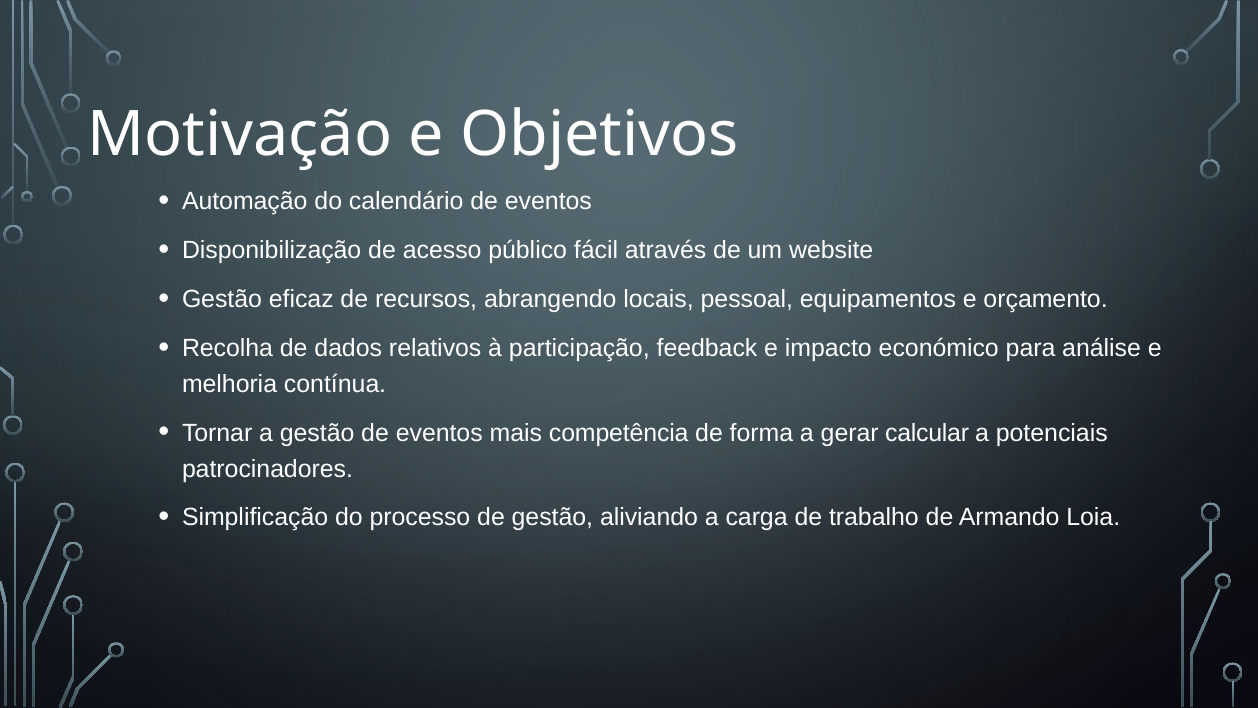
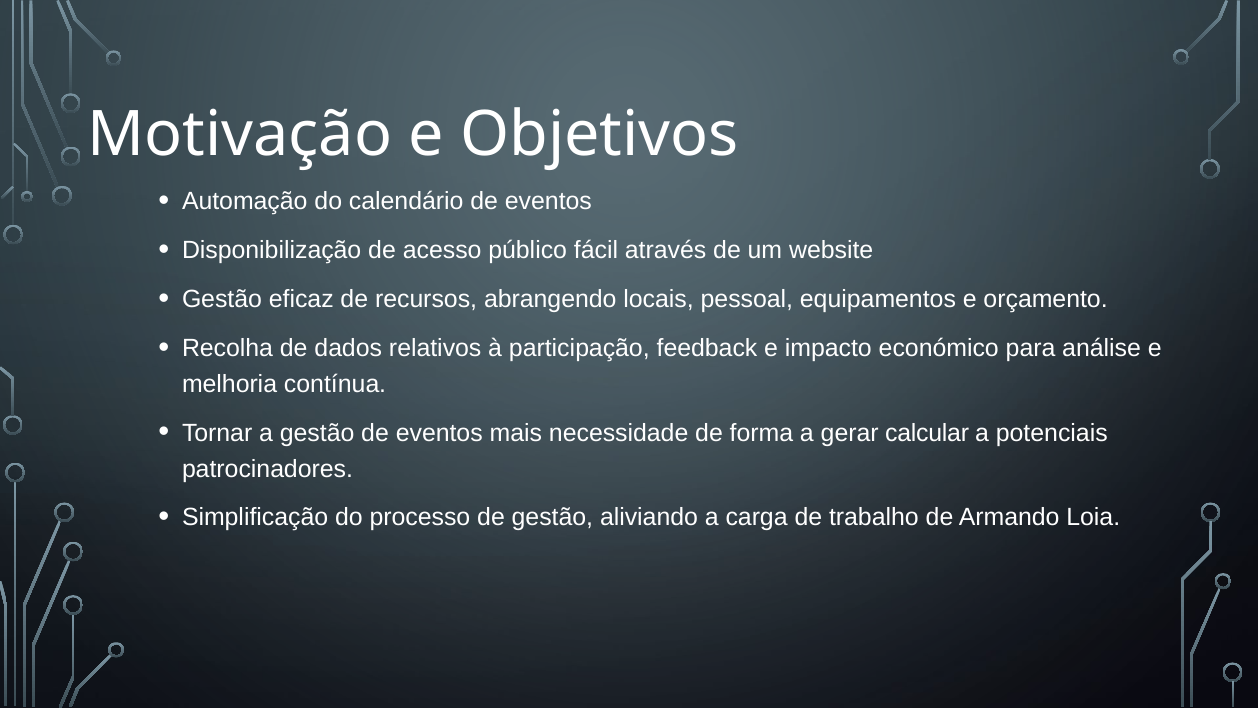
competência: competência -> necessidade
